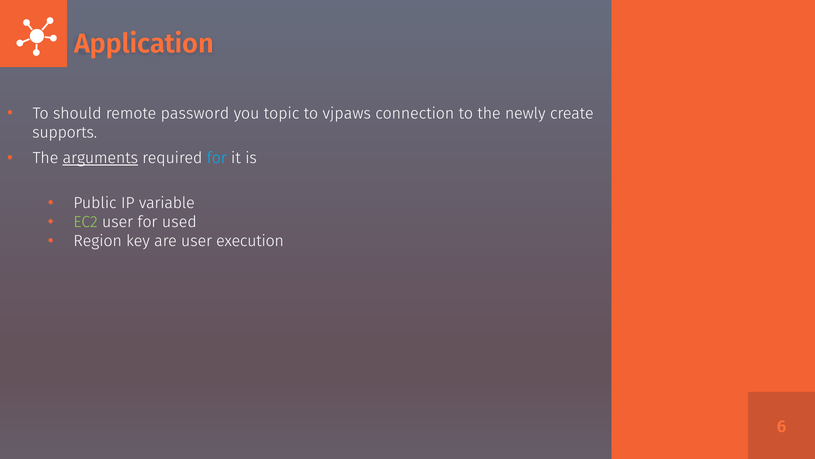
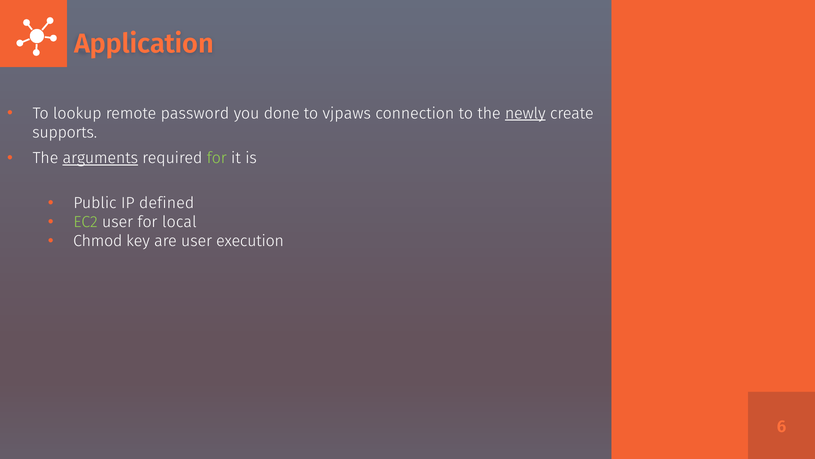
should: should -> lookup
topic: topic -> done
newly underline: none -> present
for at (217, 158) colour: light blue -> light green
variable: variable -> defined
used: used -> local
Region: Region -> Chmod
